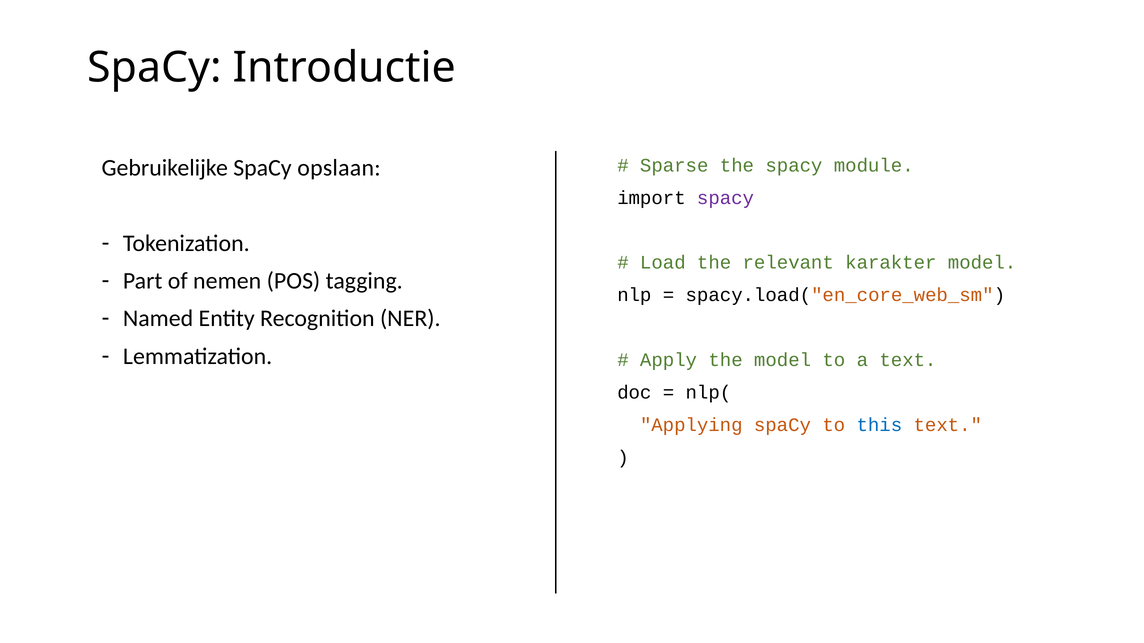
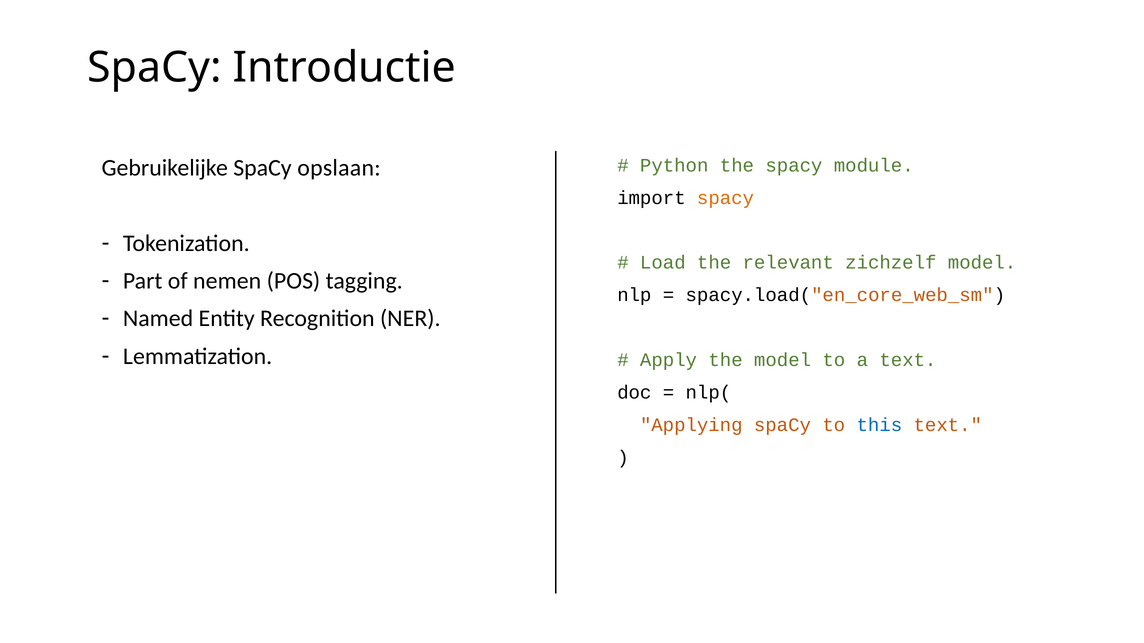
Sparse: Sparse -> Python
spacy at (726, 198) colour: purple -> orange
karakter: karakter -> zichzelf
